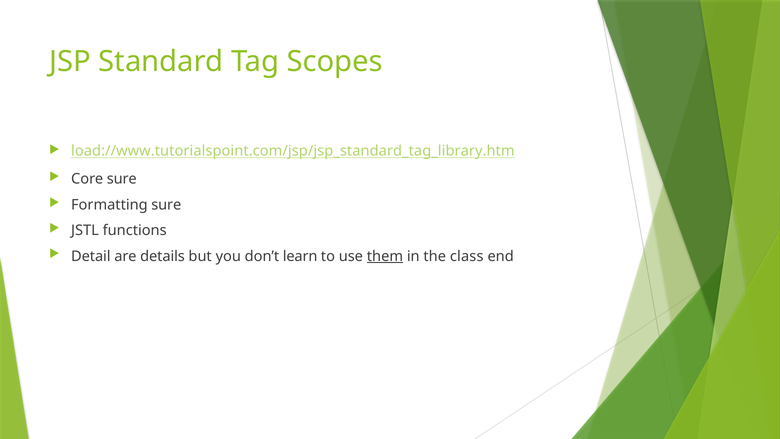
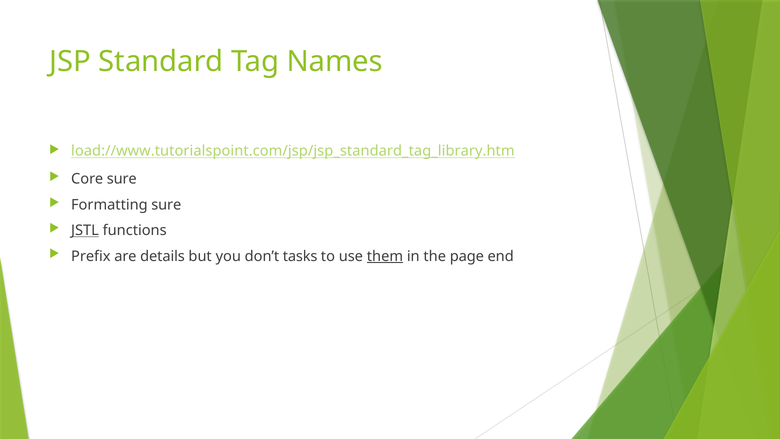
Scopes: Scopes -> Names
JSTL underline: none -> present
Detail: Detail -> Prefix
learn: learn -> tasks
class: class -> page
